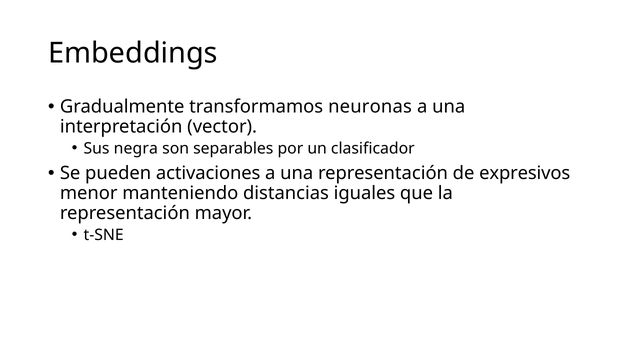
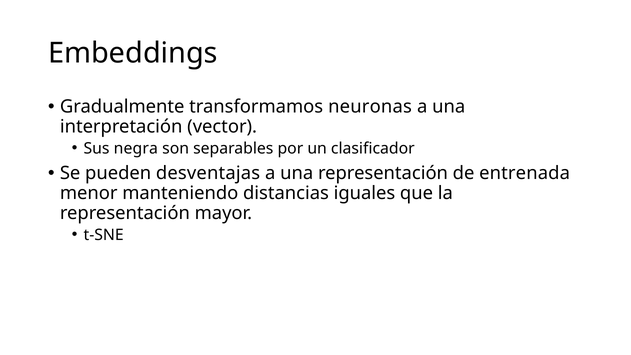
activaciones: activaciones -> desventajas
expresivos: expresivos -> entrenada
